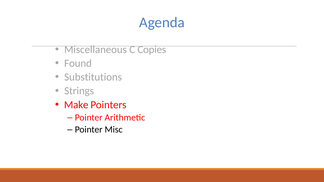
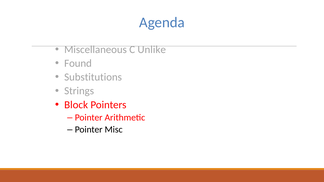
Copies: Copies -> Unlike
Make: Make -> Block
